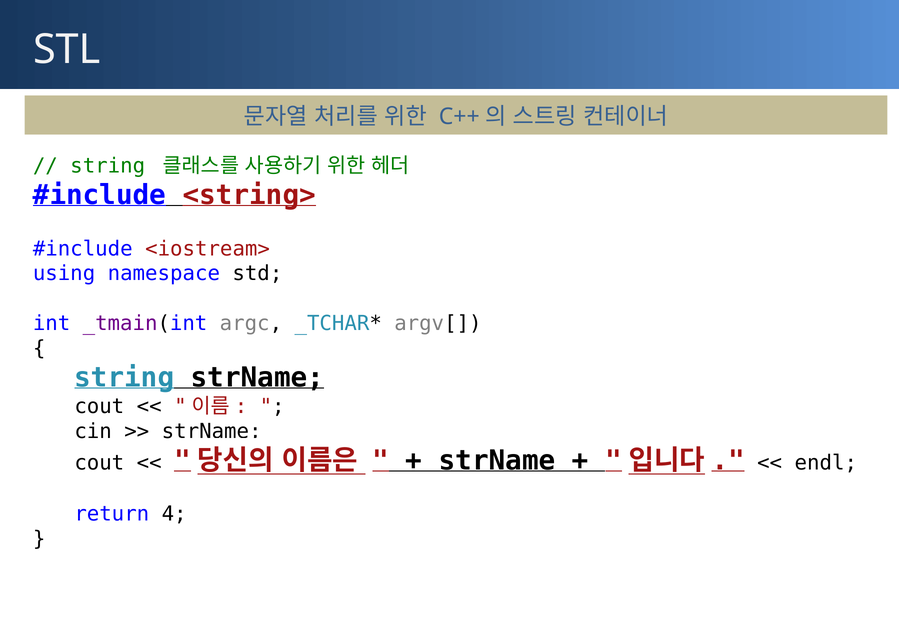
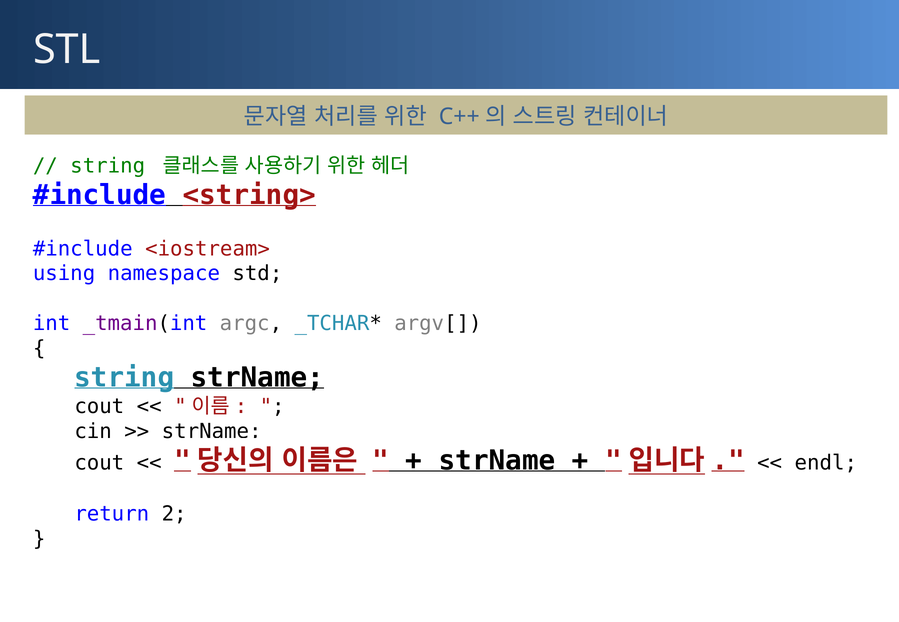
4: 4 -> 2
